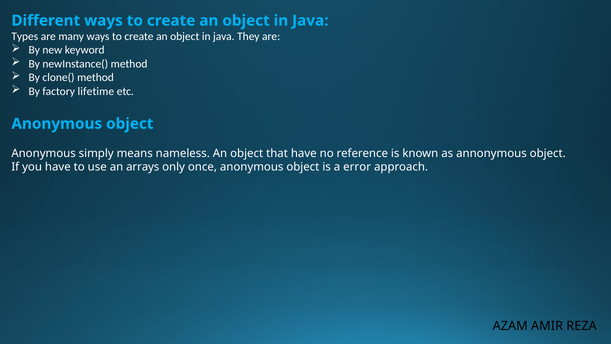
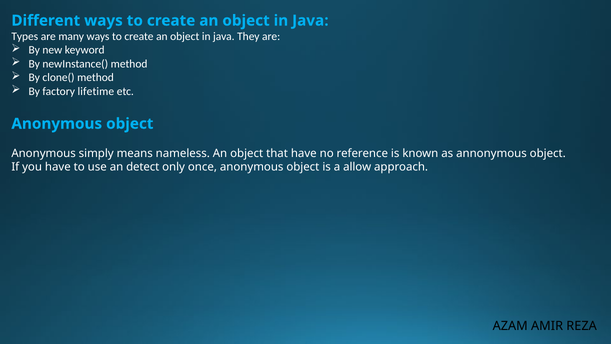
arrays: arrays -> detect
error: error -> allow
